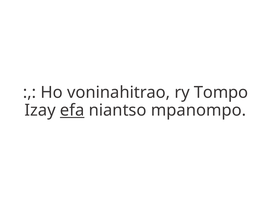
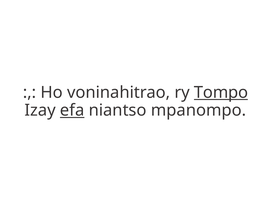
Tompo underline: none -> present
